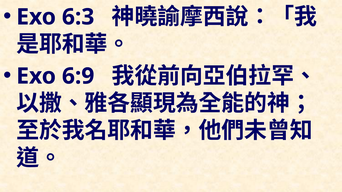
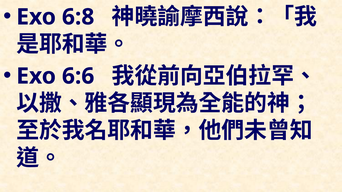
6:3: 6:3 -> 6:8
6:9: 6:9 -> 6:6
